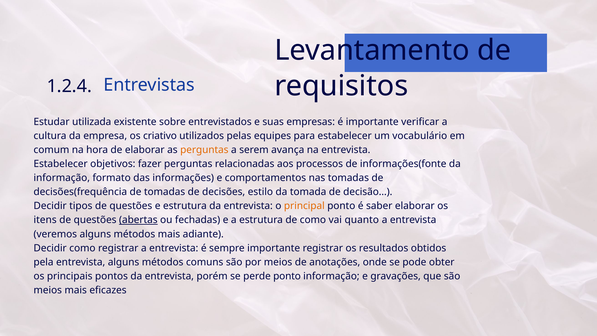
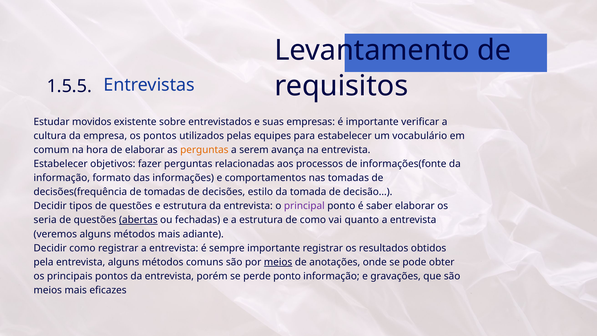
1.2.4: 1.2.4 -> 1.5.5
utilizada: utilizada -> movidos
os criativo: criativo -> pontos
principal colour: orange -> purple
itens: itens -> seria
meios at (278, 262) underline: none -> present
